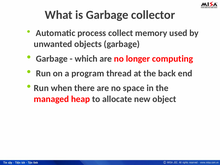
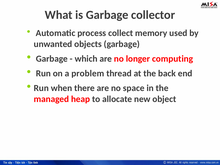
program: program -> problem
